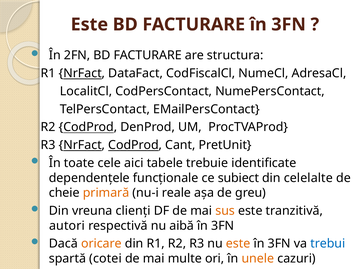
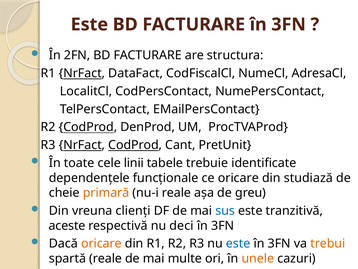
aici: aici -> linii
ce subiect: subiect -> oricare
celelalte: celelalte -> studiază
sus colour: orange -> blue
autori: autori -> aceste
aibă: aibă -> deci
este at (238, 243) colour: orange -> blue
trebui colour: blue -> orange
spartă cotei: cotei -> reale
